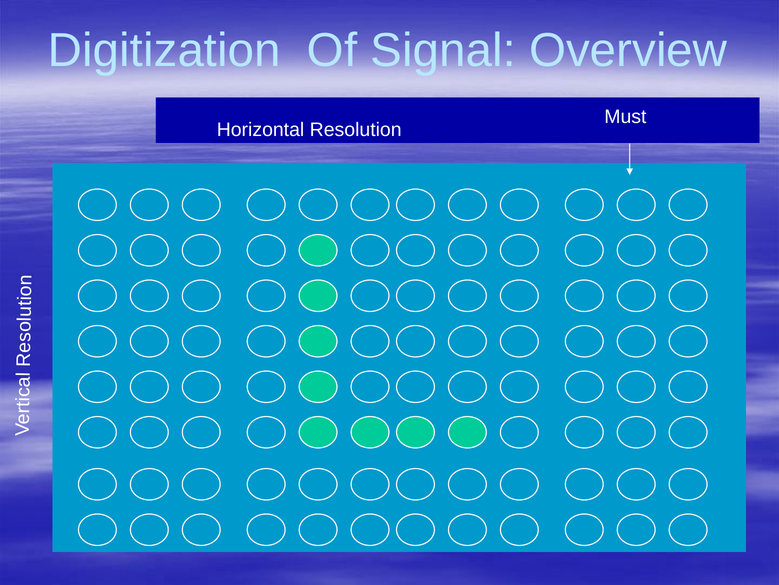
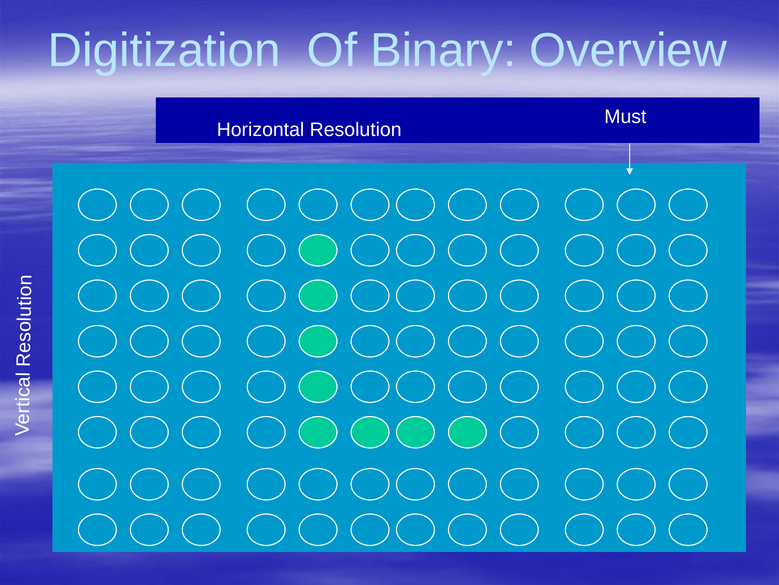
Signal: Signal -> Binary
